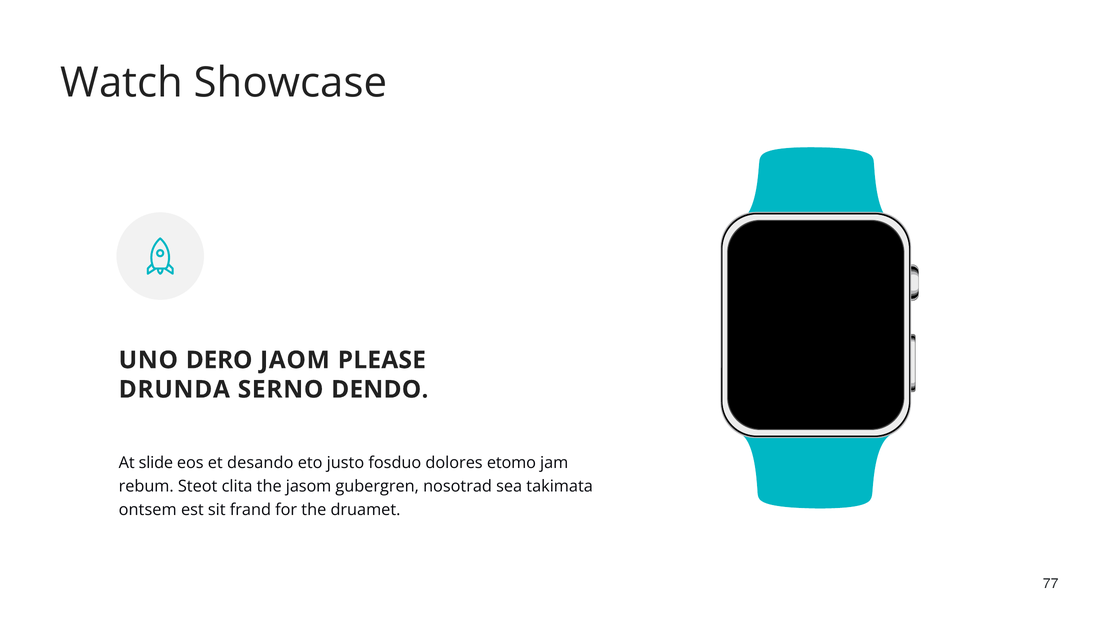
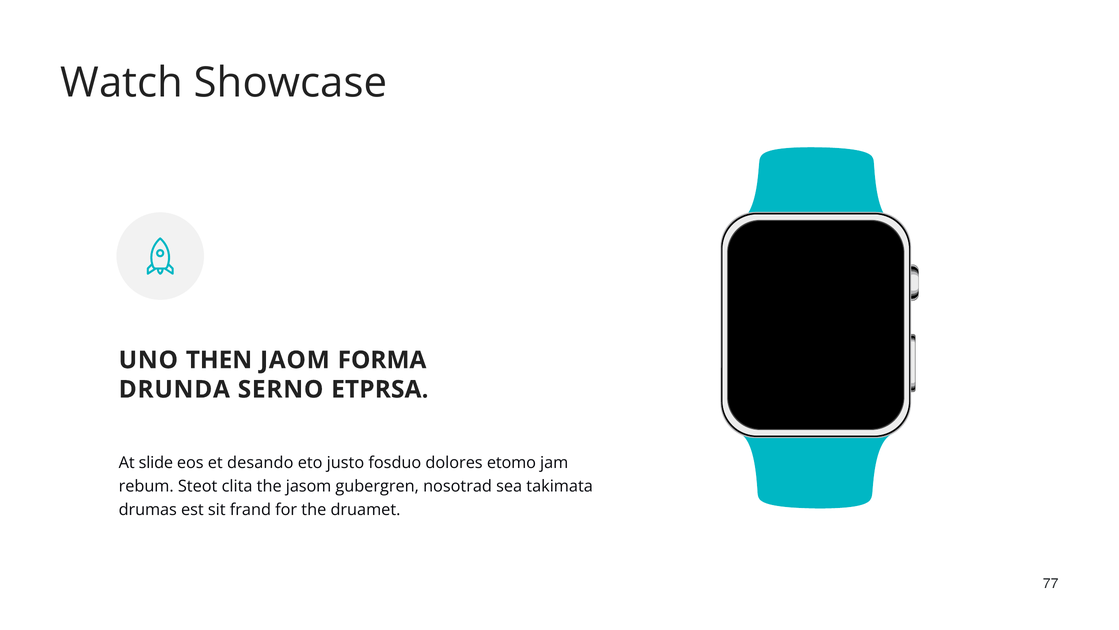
DERO: DERO -> THEN
PLEASE: PLEASE -> FORMA
DENDO: DENDO -> ETPRSA
ontsem: ontsem -> drumas
